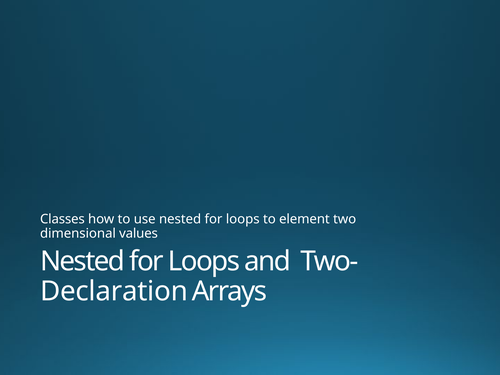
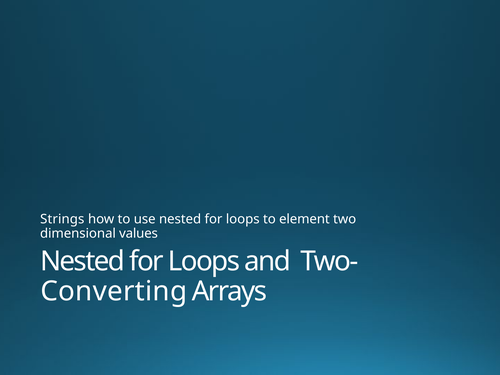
Classes: Classes -> Strings
Declaration: Declaration -> Converting
